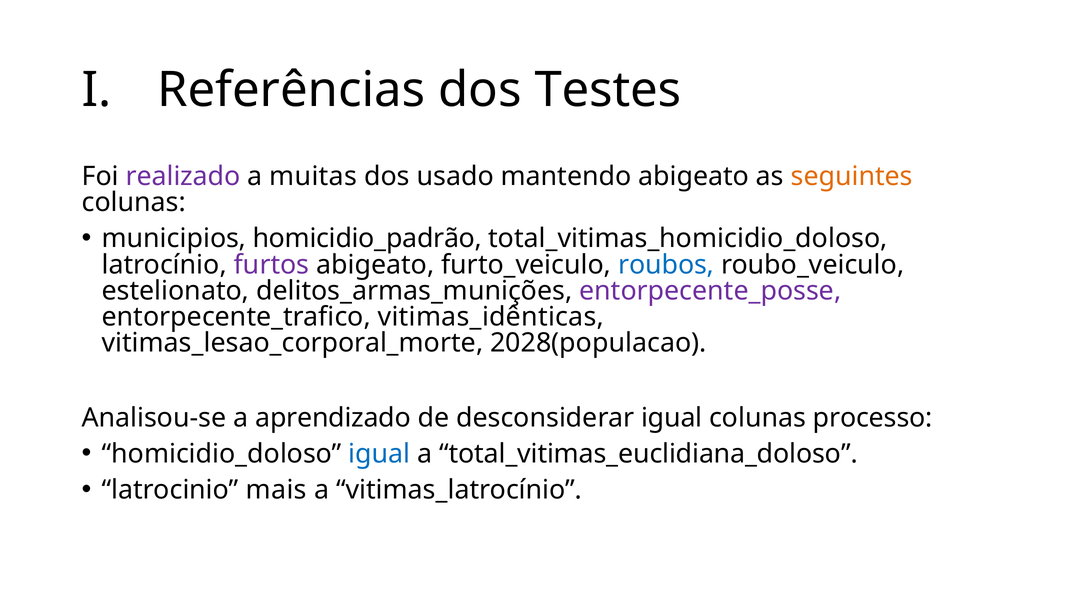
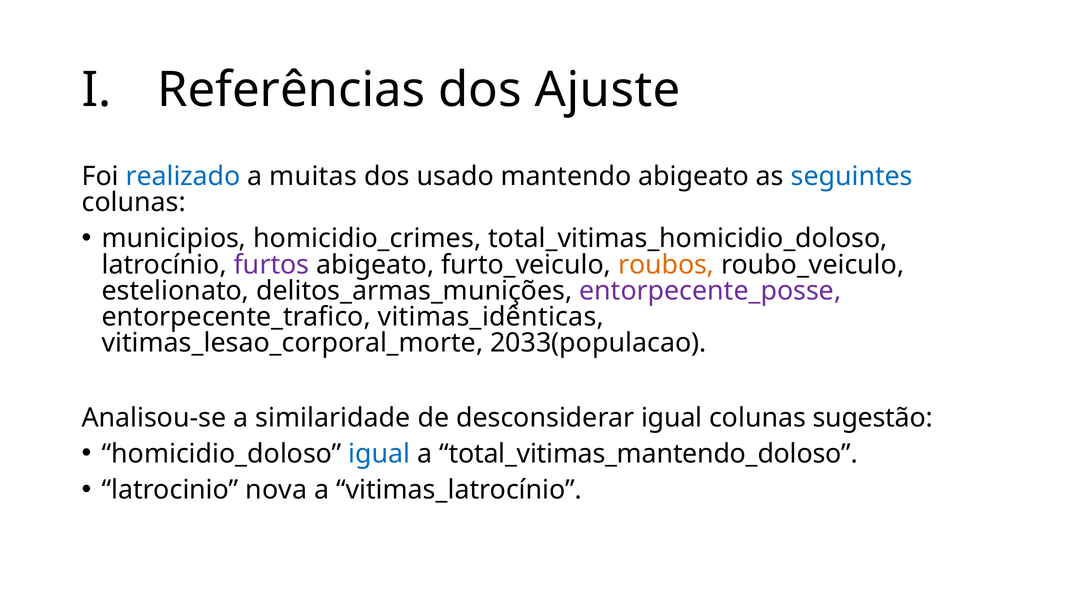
Testes: Testes -> Ajuste
realizado colour: purple -> blue
seguintes colour: orange -> blue
homicidio_padrão: homicidio_padrão -> homicidio_crimes
roubos colour: blue -> orange
2028(populacao: 2028(populacao -> 2033(populacao
aprendizado: aprendizado -> similaridade
processo: processo -> sugestão
total_vitimas_euclidiana_doloso: total_vitimas_euclidiana_doloso -> total_vitimas_mantendo_doloso
mais: mais -> nova
